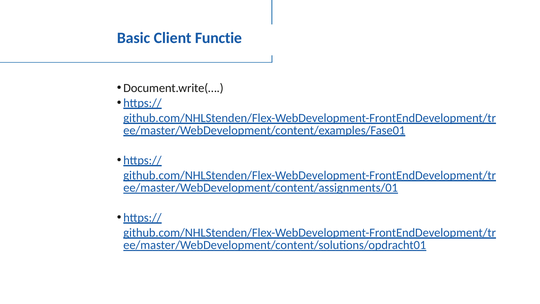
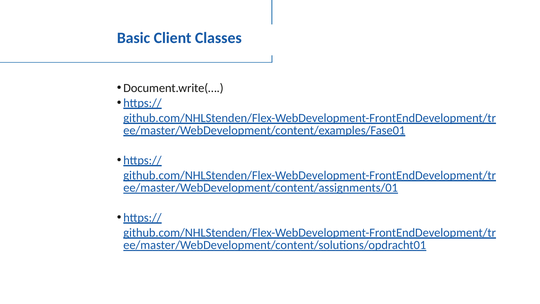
Functie: Functie -> Classes
